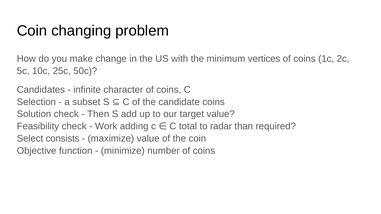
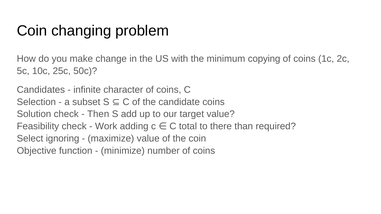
vertices: vertices -> copying
radar: radar -> there
consists: consists -> ignoring
